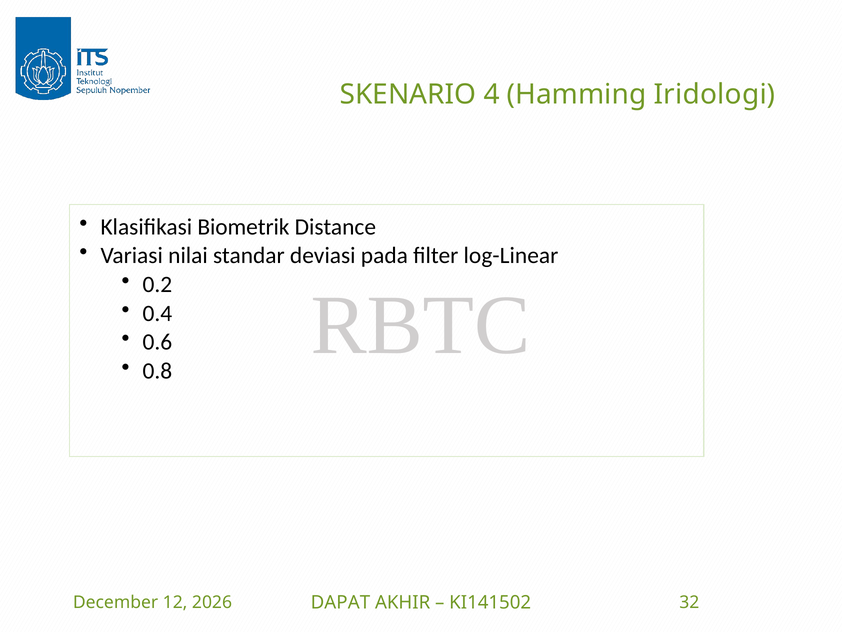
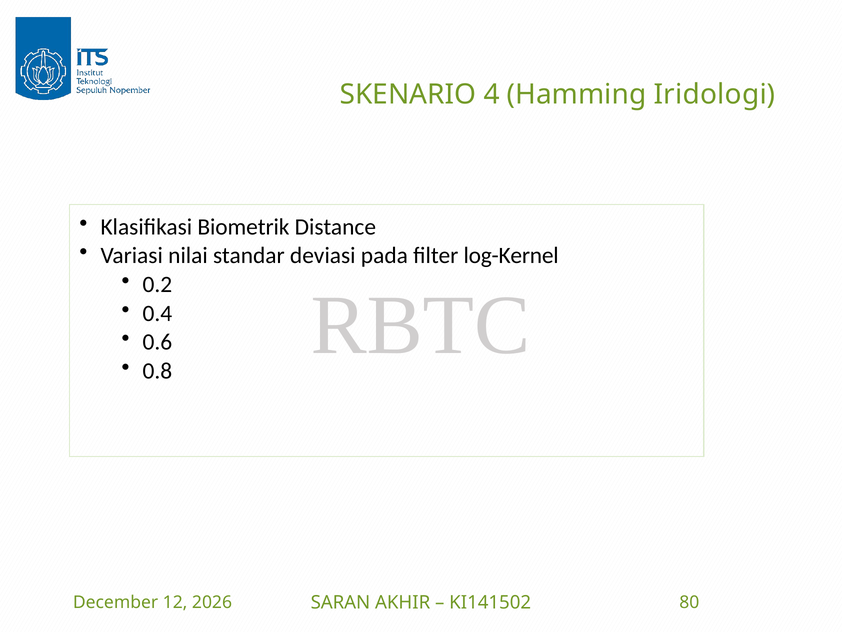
log-Linear: log-Linear -> log-Kernel
DAPAT: DAPAT -> SARAN
32: 32 -> 80
